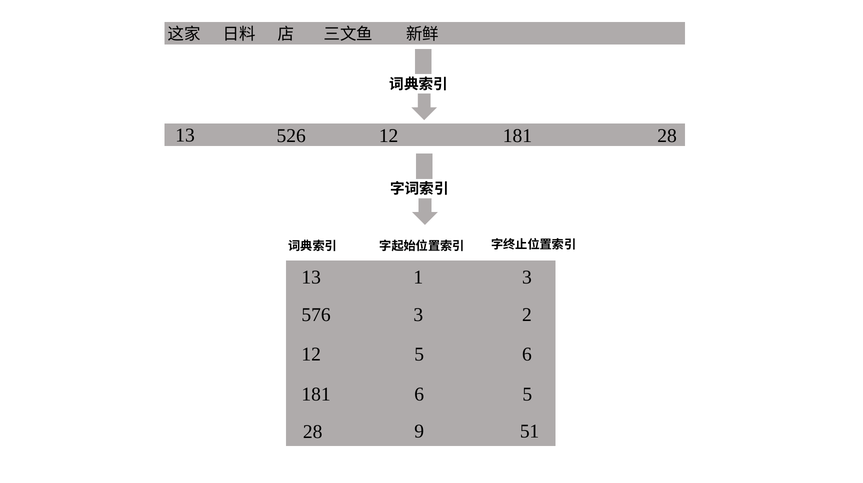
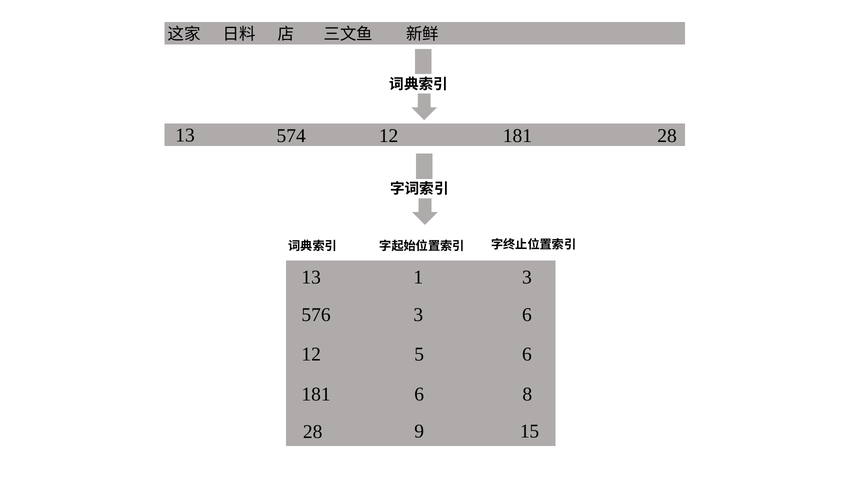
526: 526 -> 574
3 2: 2 -> 6
6 5: 5 -> 8
51: 51 -> 15
